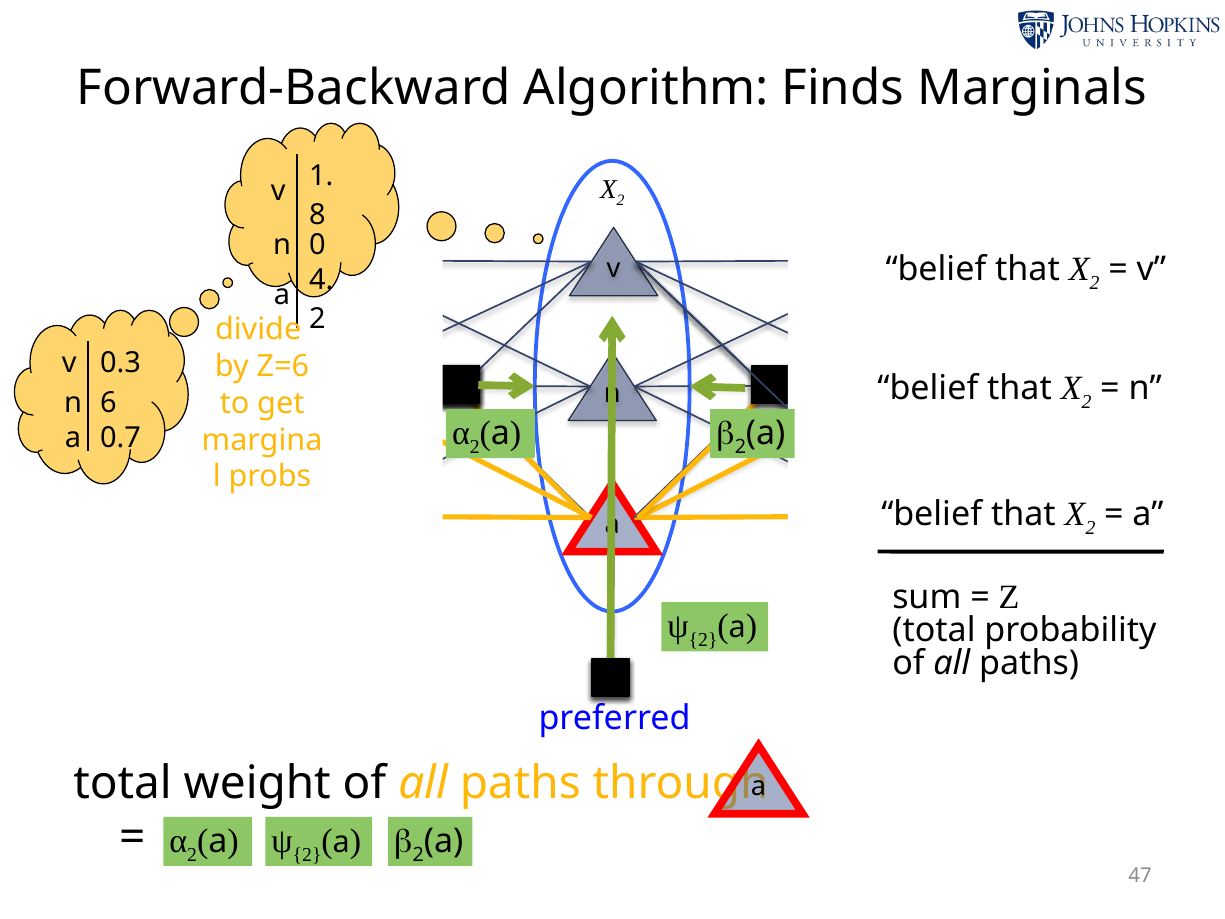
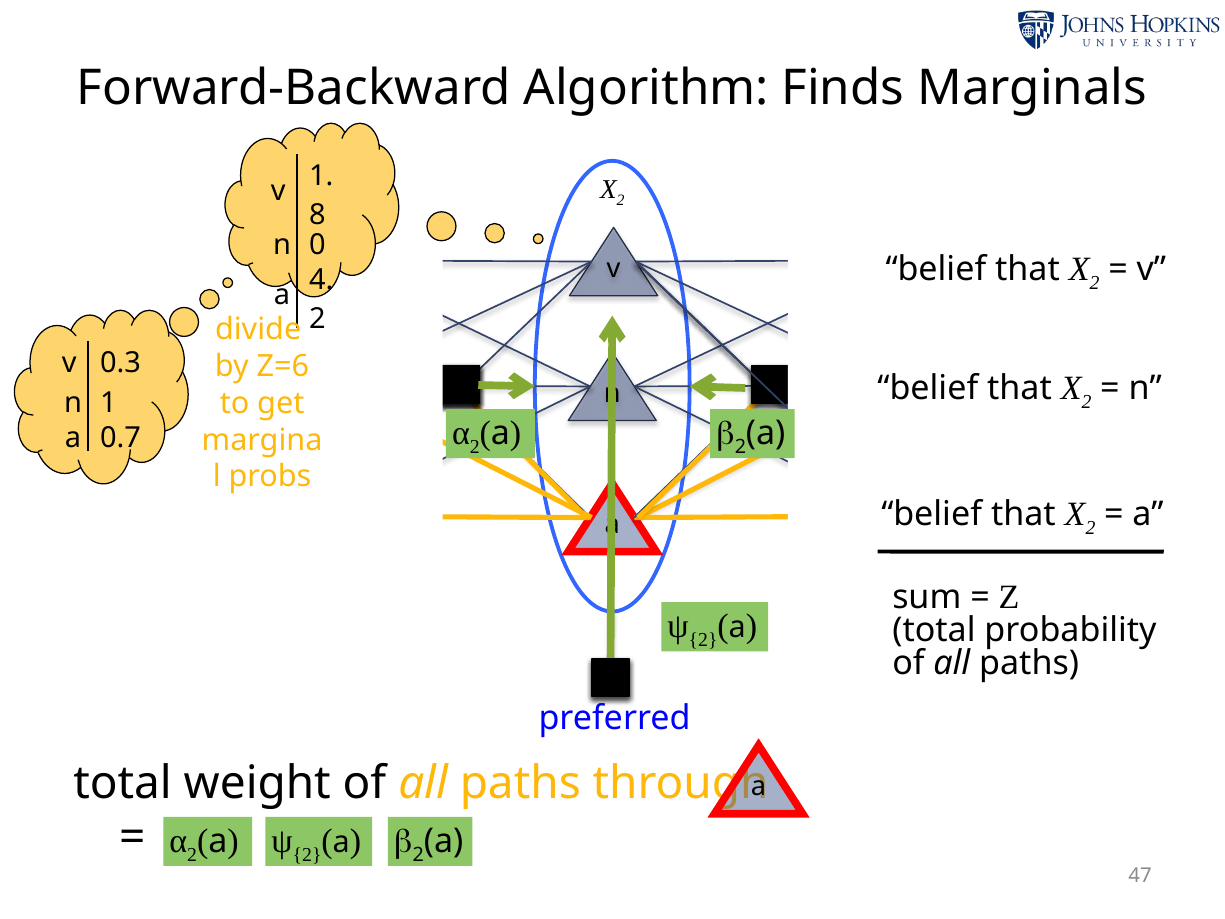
6 at (108, 403): 6 -> 1
